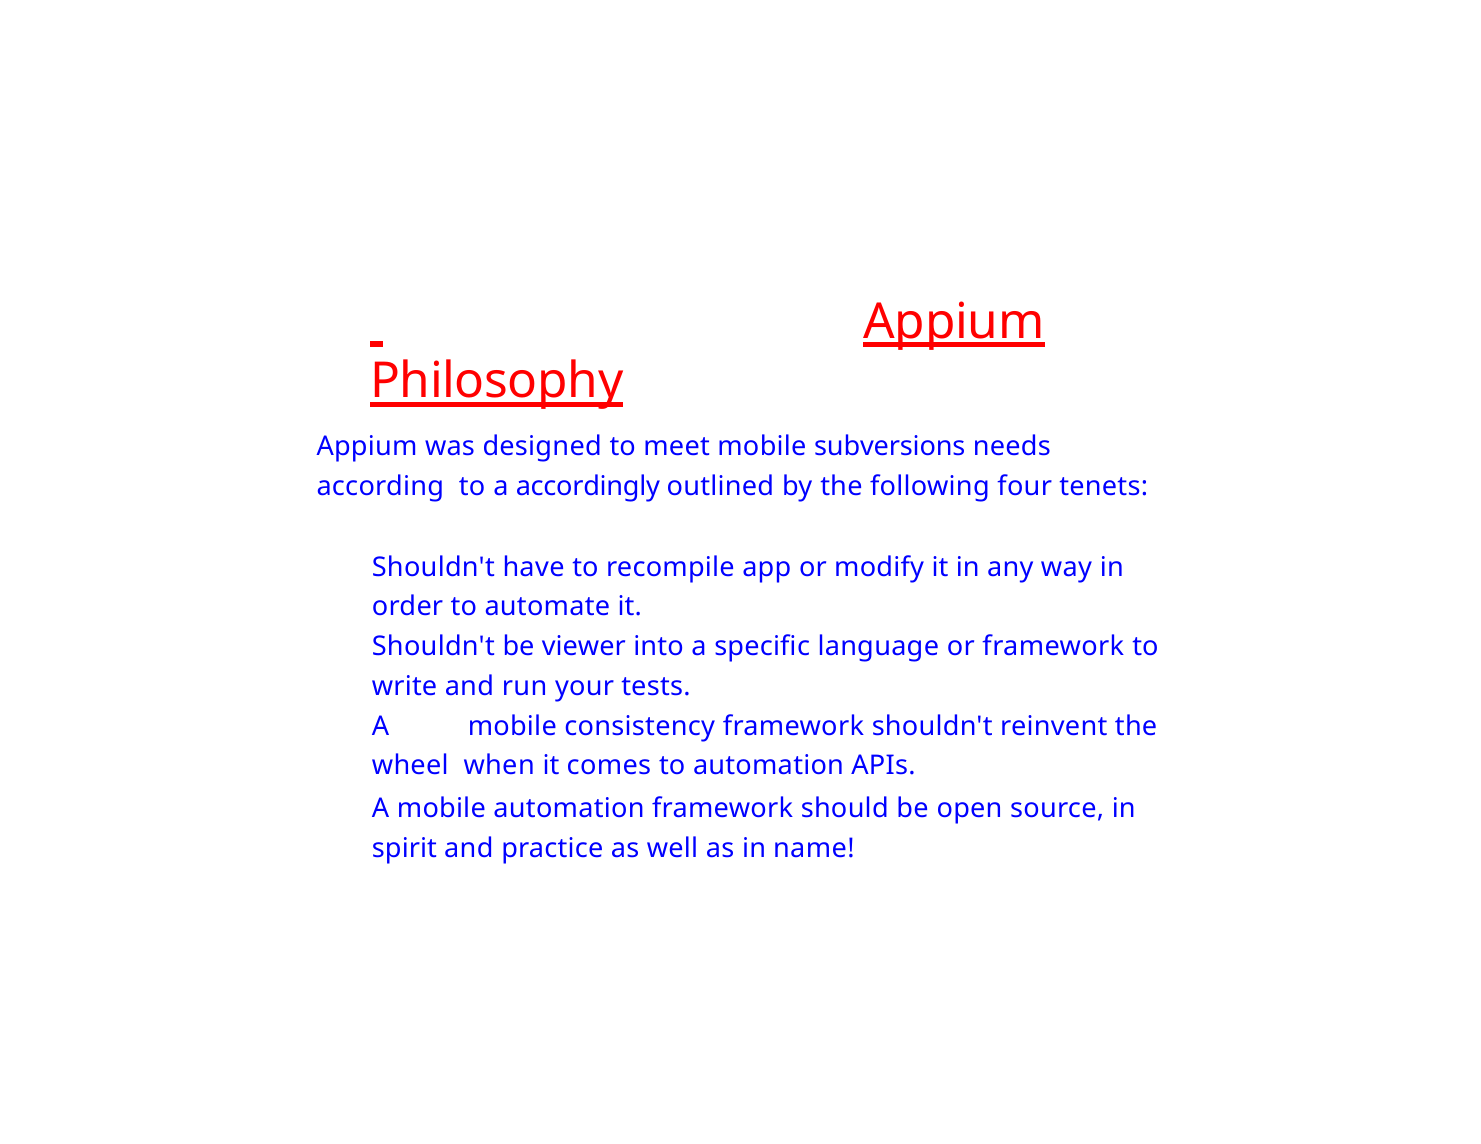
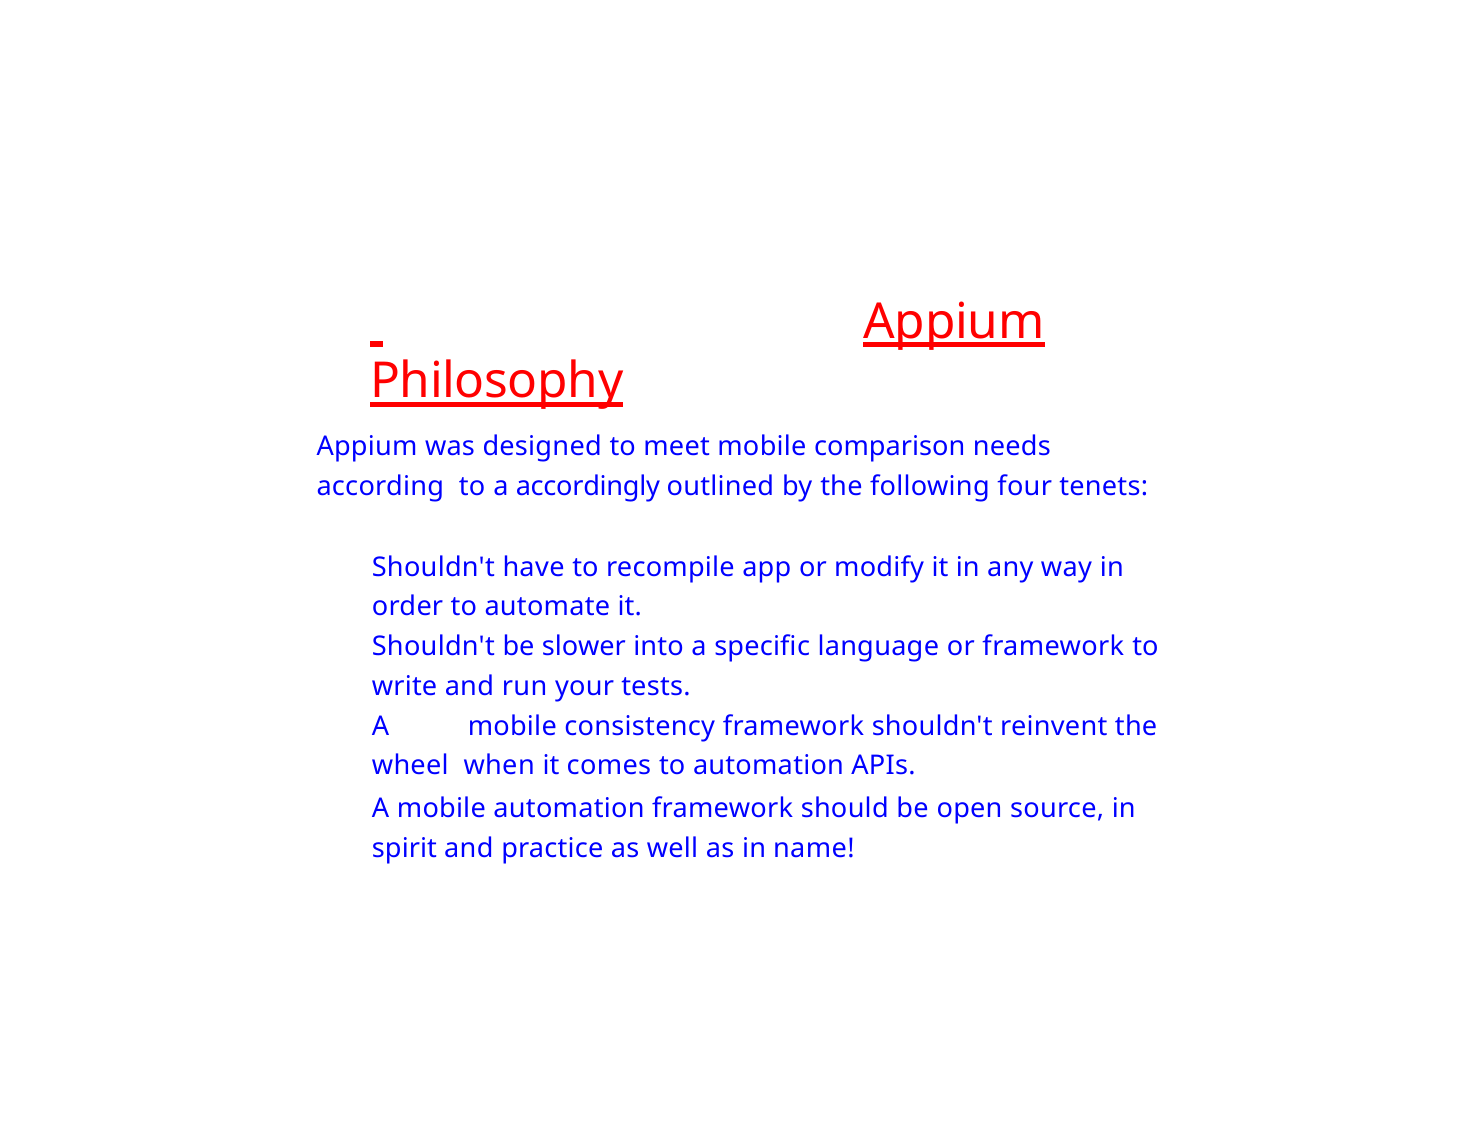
subversions: subversions -> comparison
viewer: viewer -> slower
